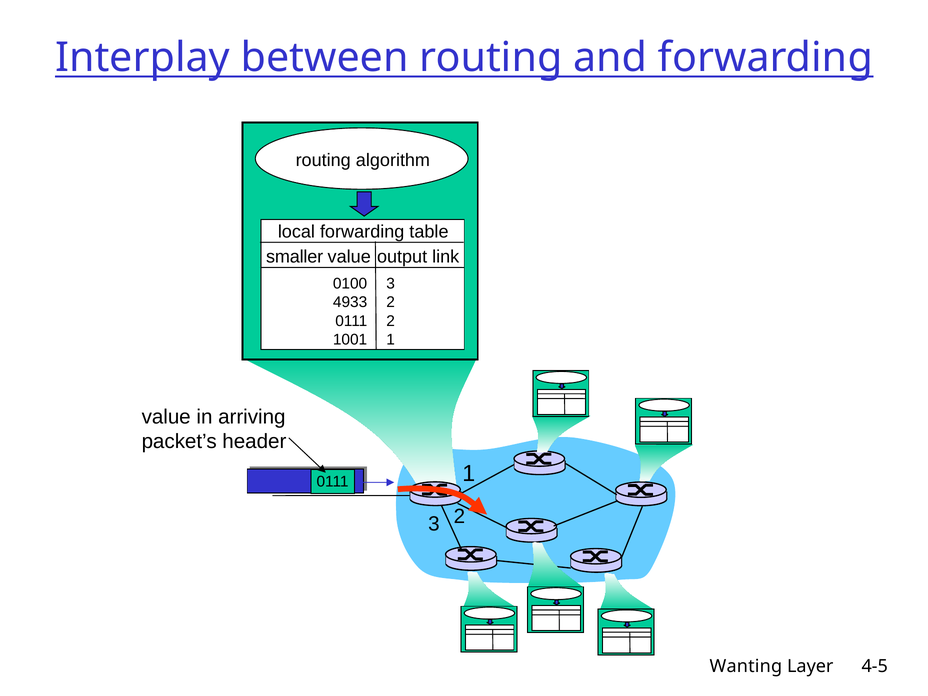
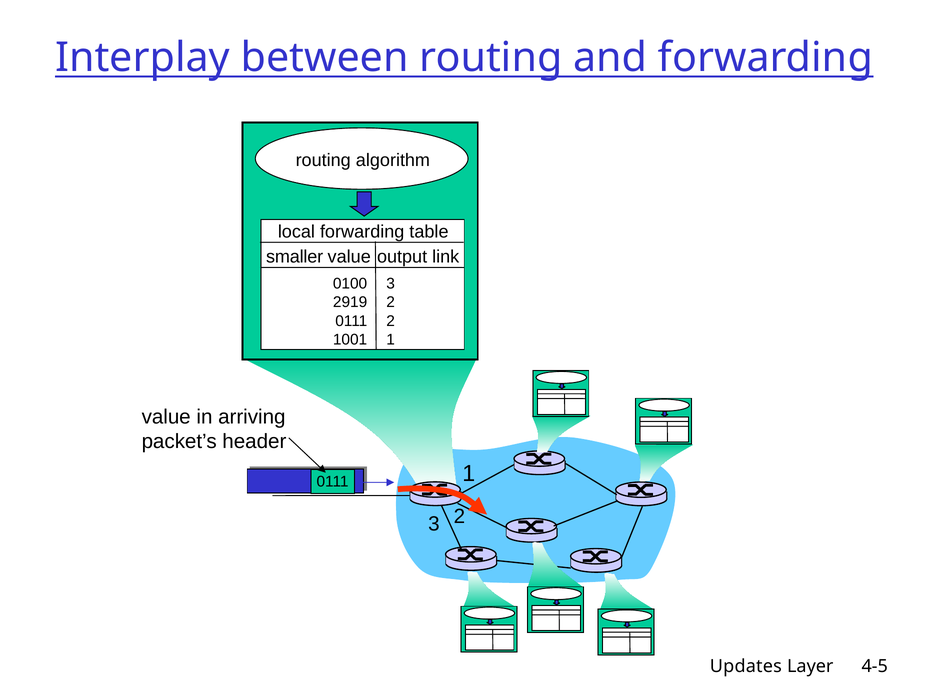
4933: 4933 -> 2919
Wanting: Wanting -> Updates
